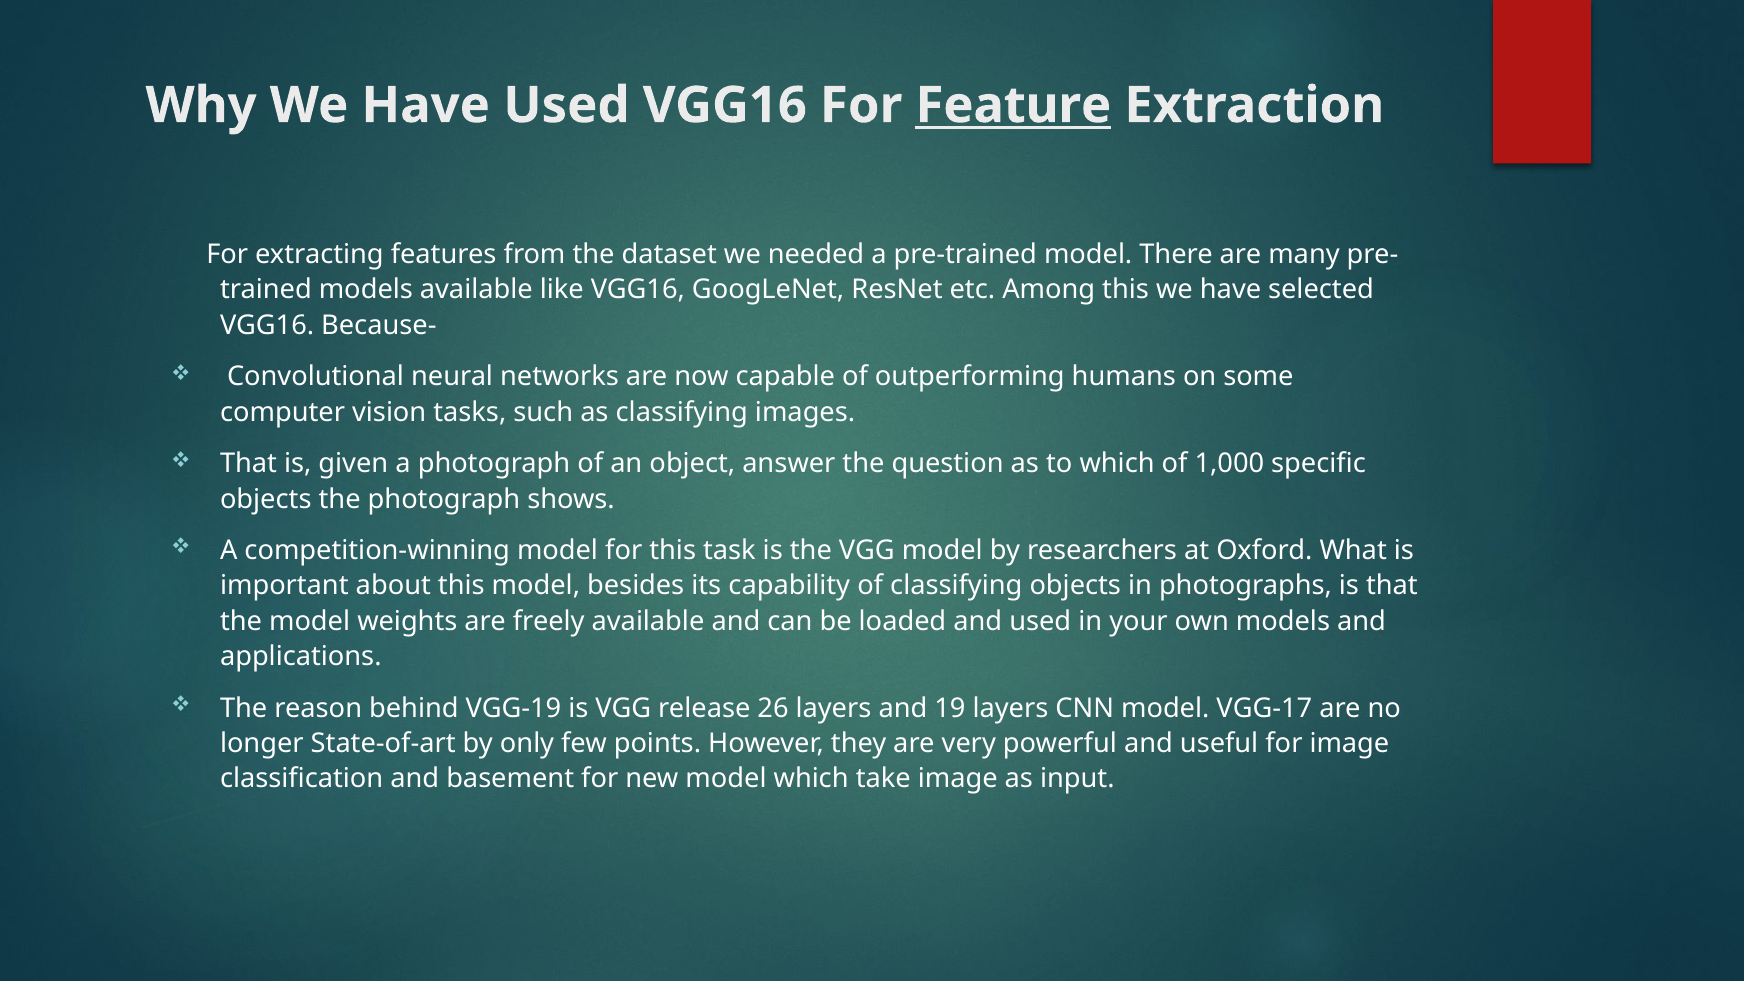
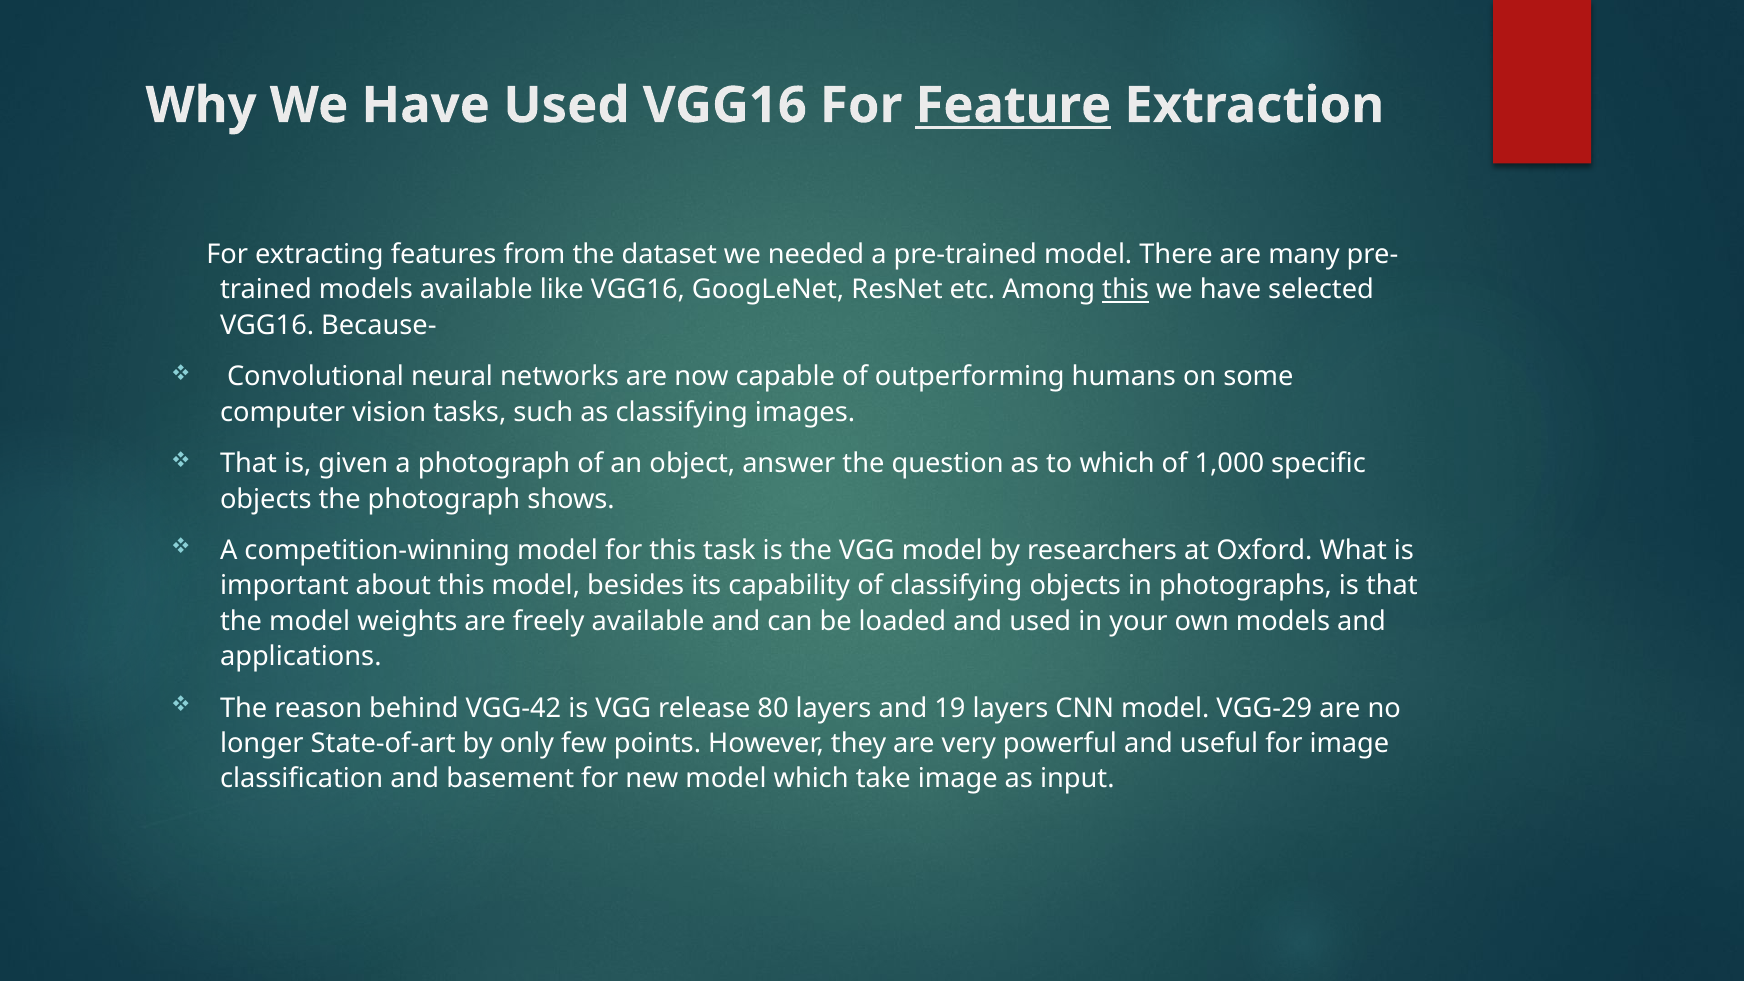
this at (1126, 290) underline: none -> present
VGG-19: VGG-19 -> VGG-42
26: 26 -> 80
VGG-17: VGG-17 -> VGG-29
